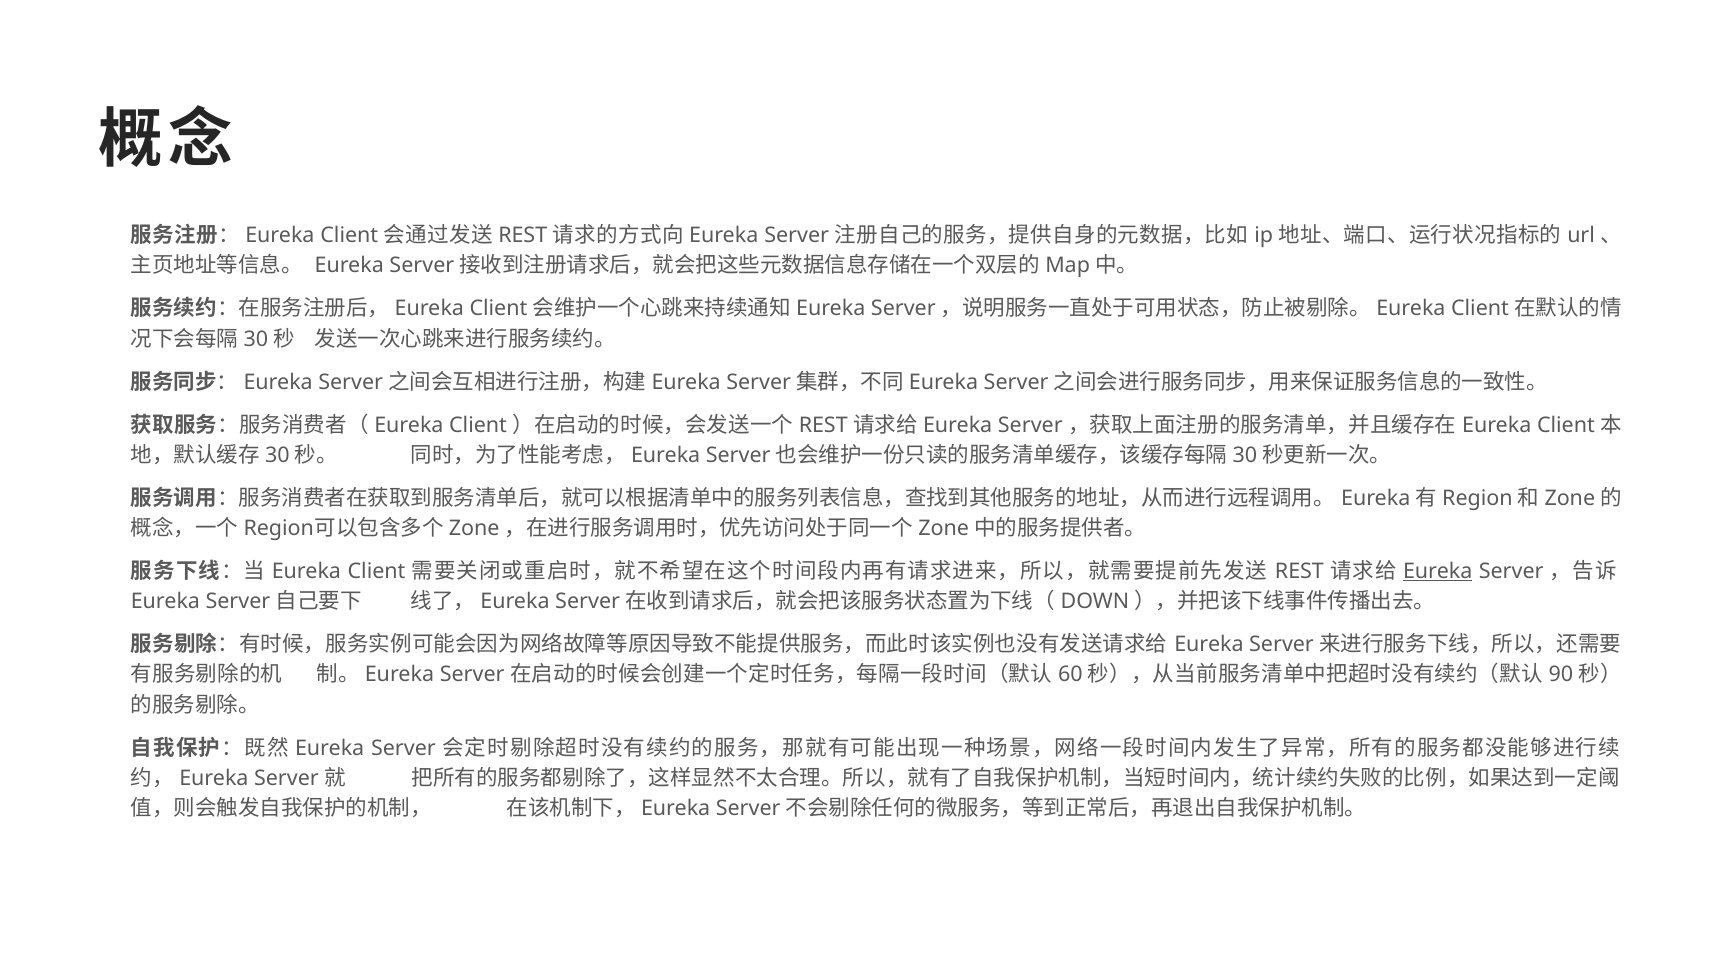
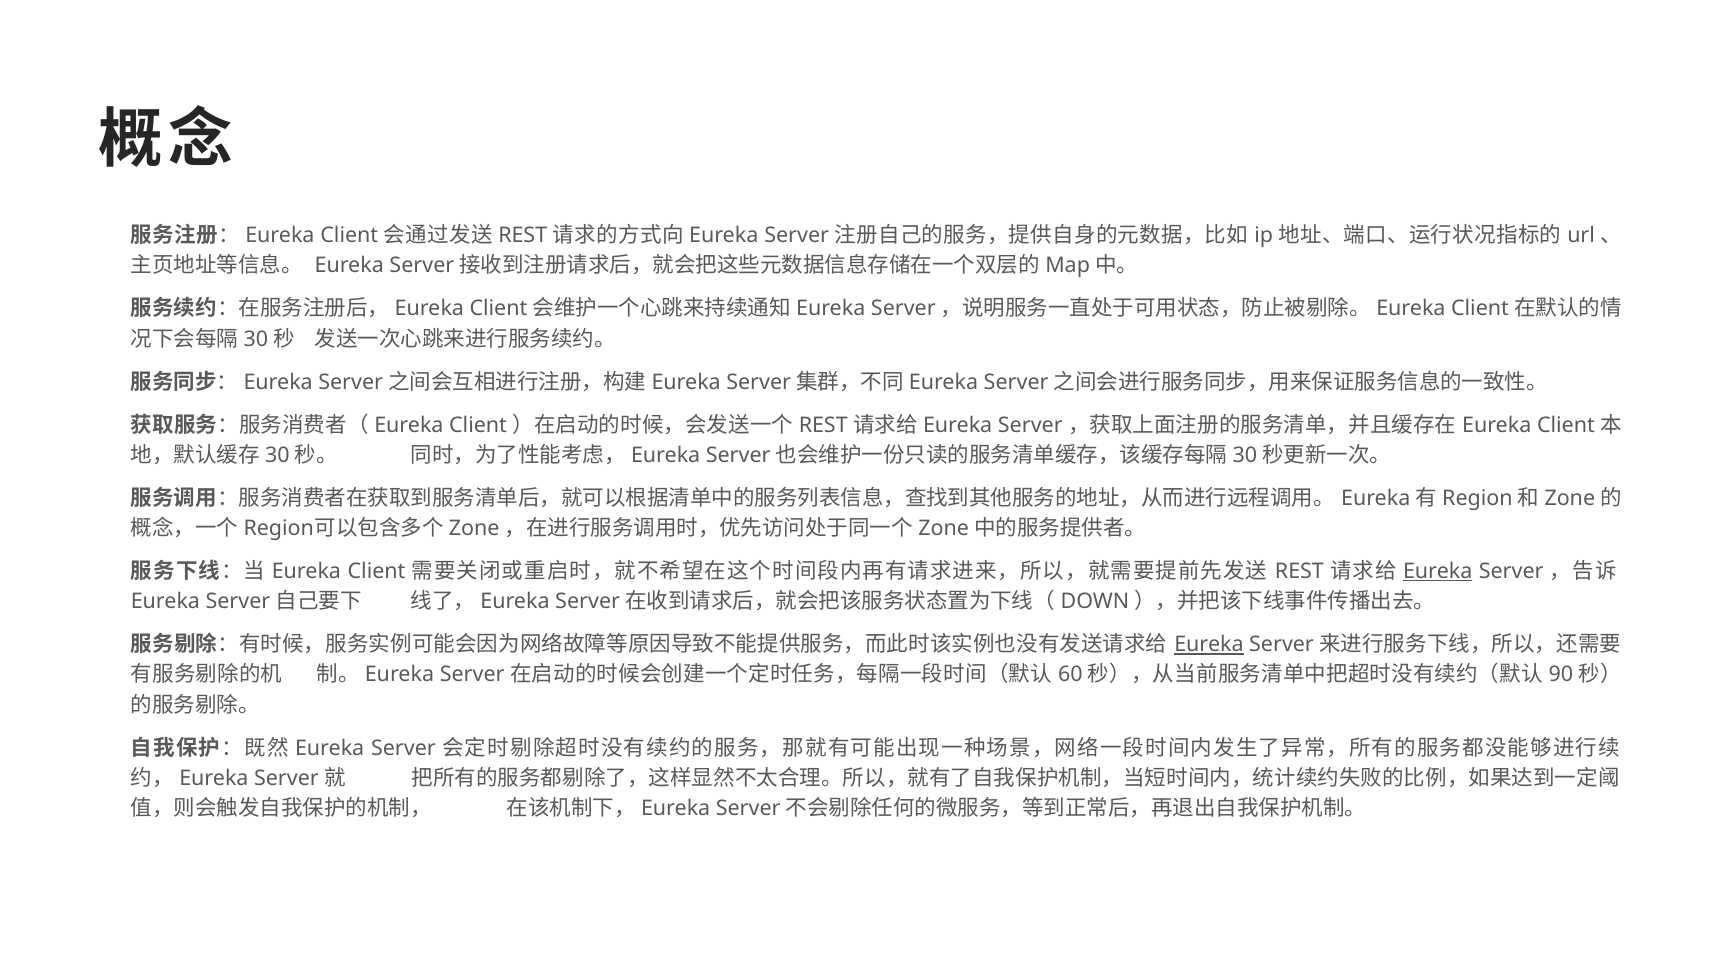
Eureka at (1209, 645) underline: none -> present
